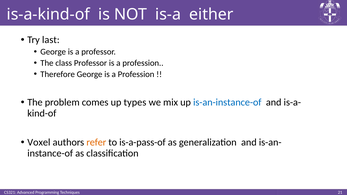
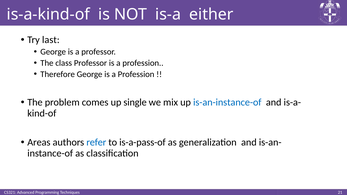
types: types -> single
Voxel: Voxel -> Areas
refer colour: orange -> blue
